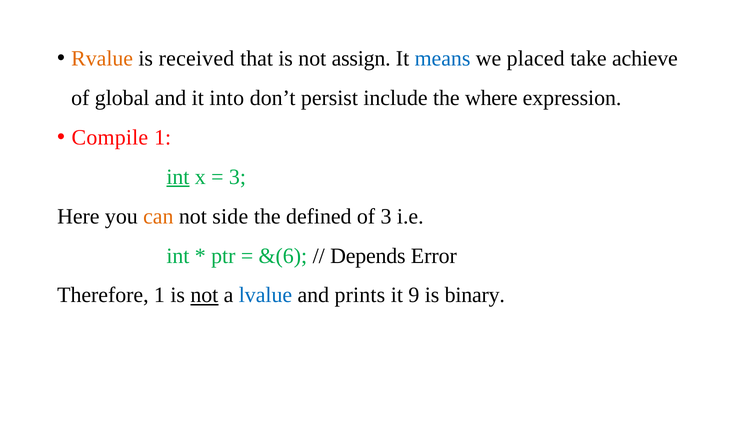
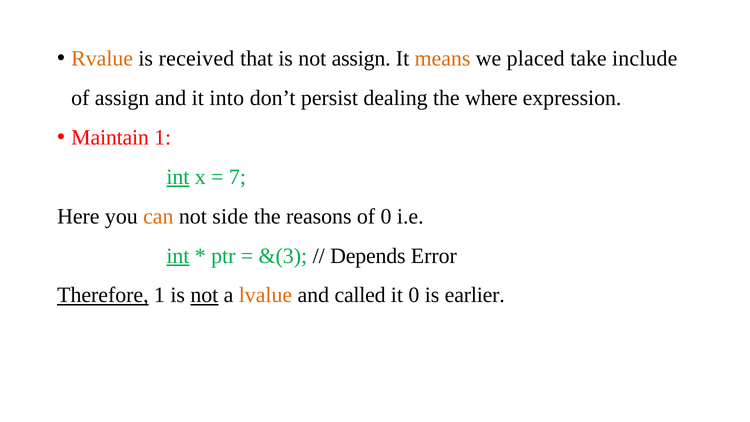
means colour: blue -> orange
achieve: achieve -> include
of global: global -> assign
include: include -> dealing
Compile: Compile -> Maintain
3 at (237, 177): 3 -> 7
defined: defined -> reasons
of 3: 3 -> 0
int at (178, 256) underline: none -> present
&(6: &(6 -> &(3
Therefore underline: none -> present
lvalue colour: blue -> orange
prints: prints -> called
it 9: 9 -> 0
binary: binary -> earlier
